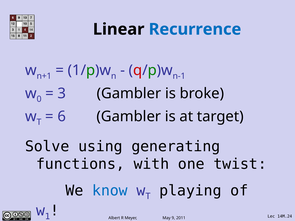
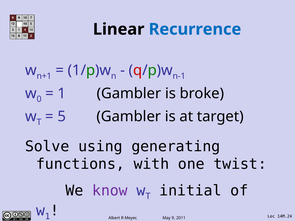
3 at (62, 93): 3 -> 1
6: 6 -> 5
know colour: blue -> purple
playing: playing -> initial
